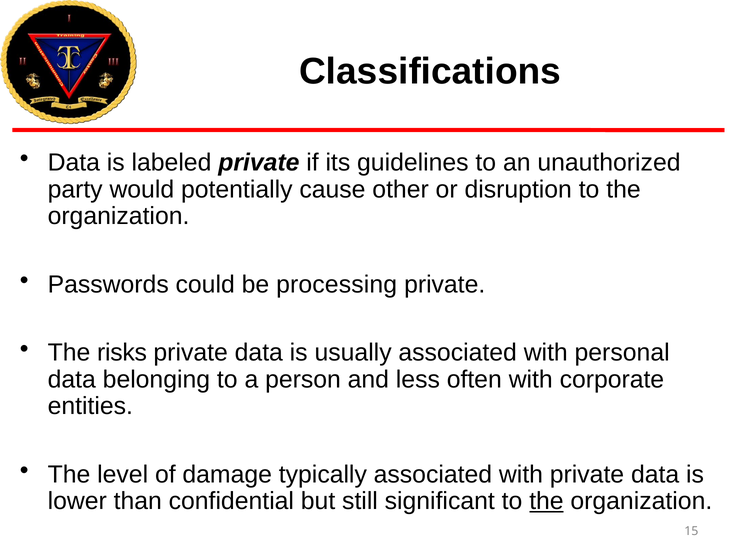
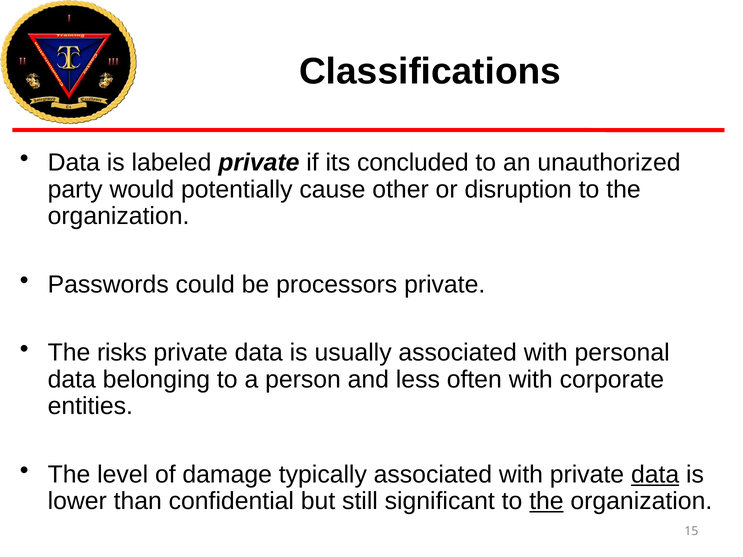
guidelines: guidelines -> concluded
processing: processing -> processors
data at (655, 475) underline: none -> present
